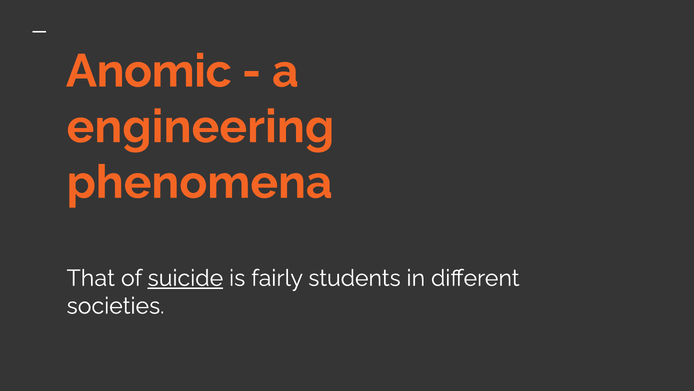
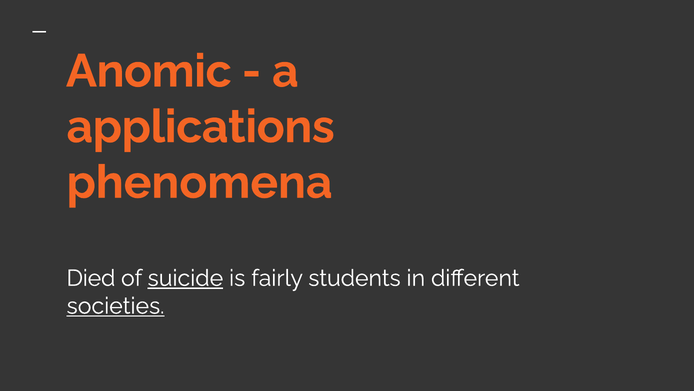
engineering: engineering -> applications
That: That -> Died
societies underline: none -> present
